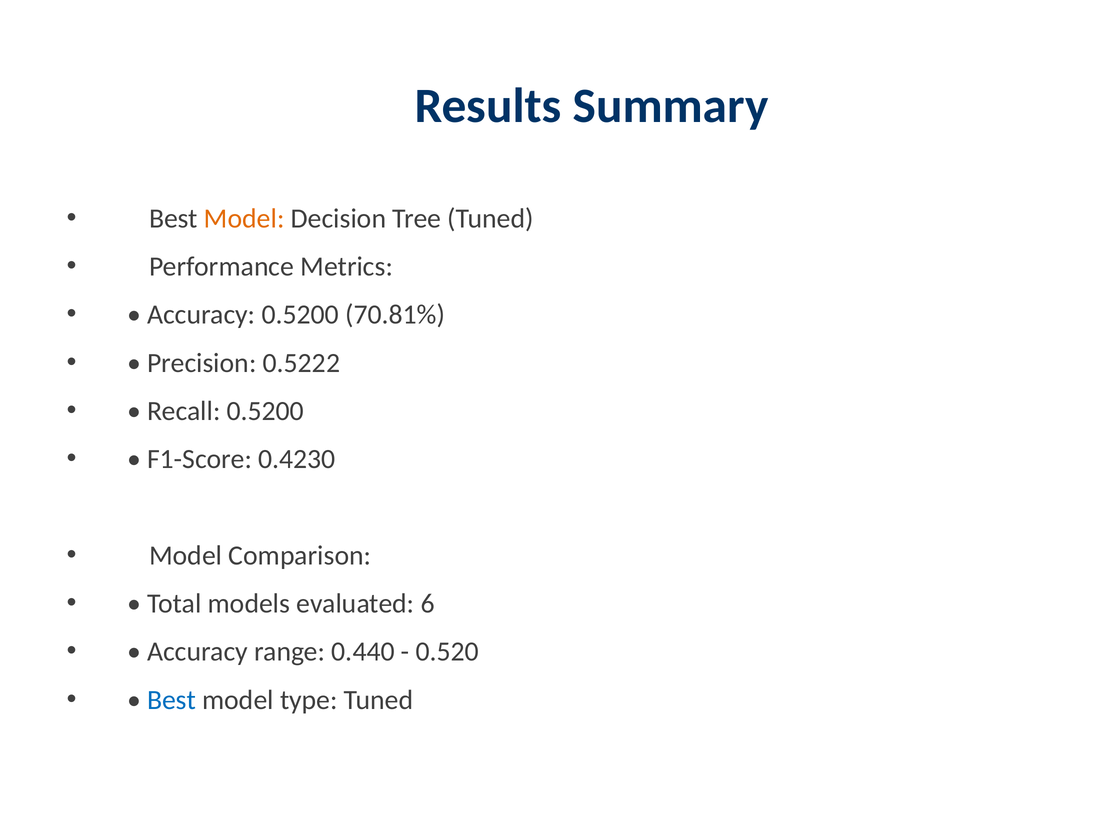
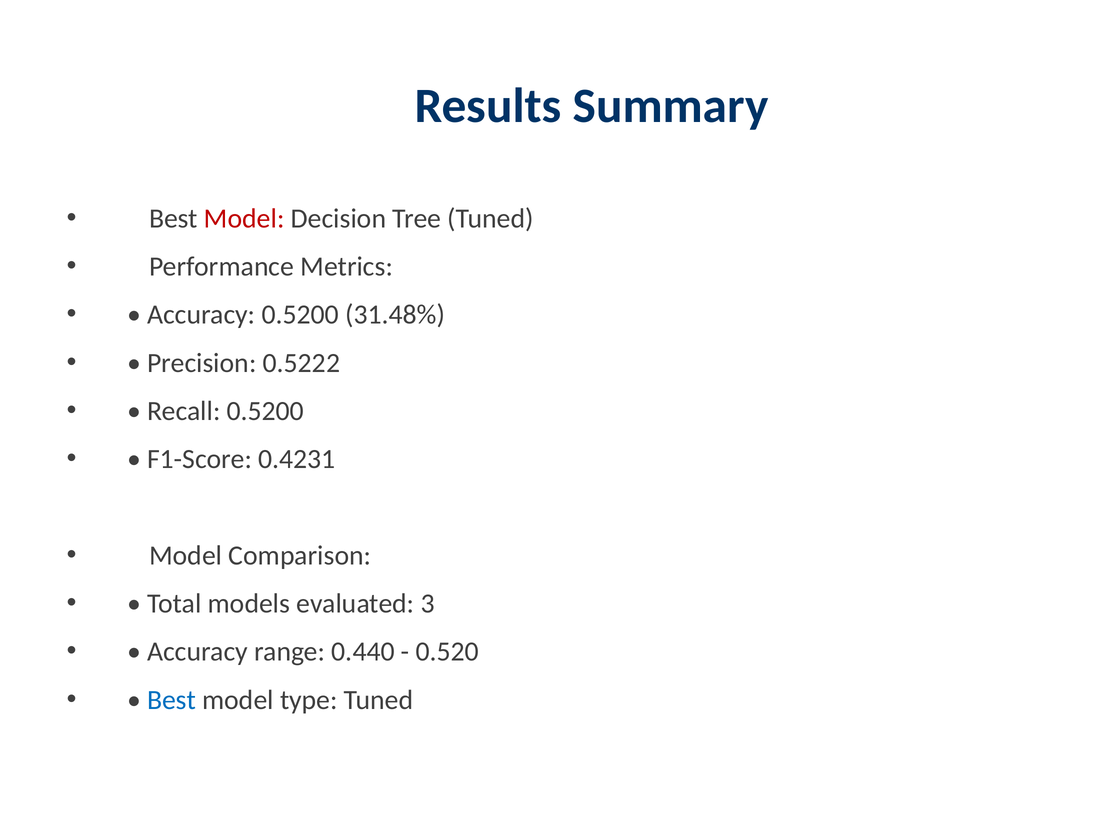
Model at (244, 219) colour: orange -> red
70.81%: 70.81% -> 31.48%
0.4230: 0.4230 -> 0.4231
6: 6 -> 3
